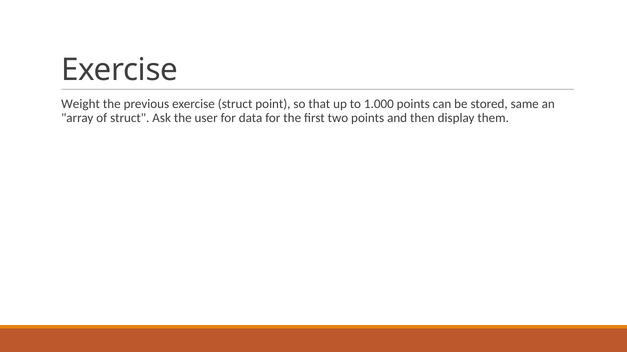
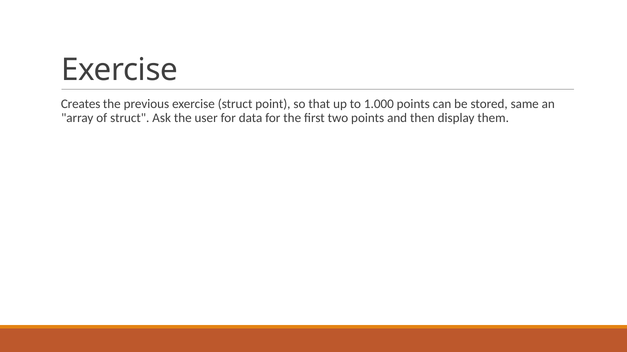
Weight: Weight -> Creates
